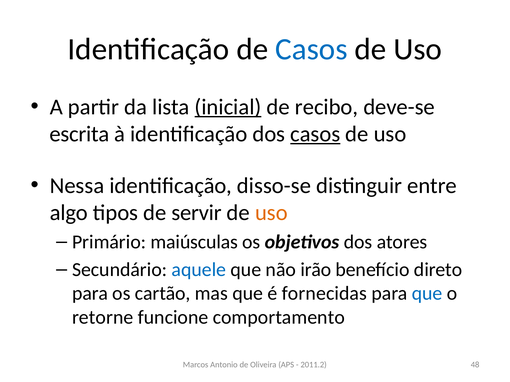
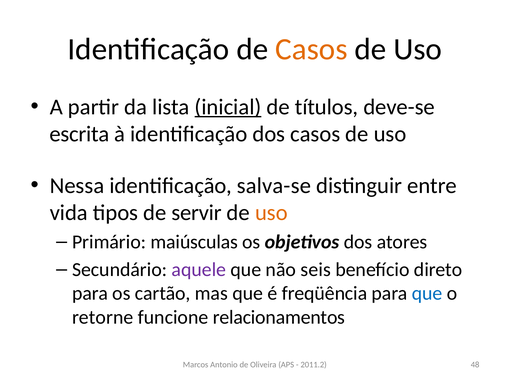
Casos at (311, 49) colour: blue -> orange
recibo: recibo -> títulos
casos at (315, 134) underline: present -> none
disso-se: disso-se -> salva-se
algo: algo -> vida
aquele colour: blue -> purple
irão: irão -> seis
fornecidas: fornecidas -> freqüência
comportamento: comportamento -> relacionamentos
